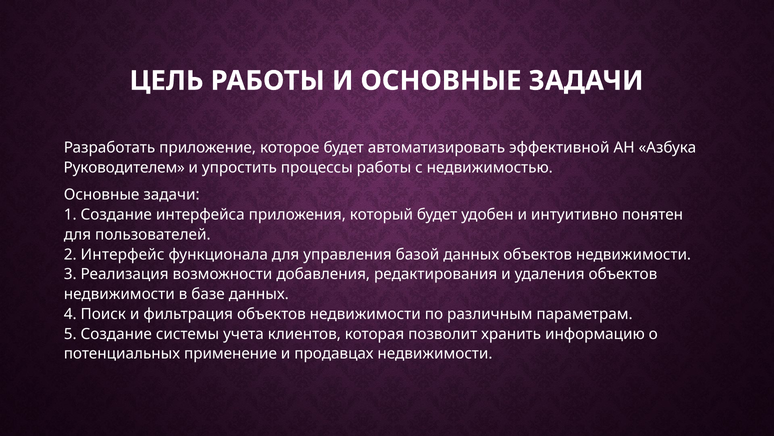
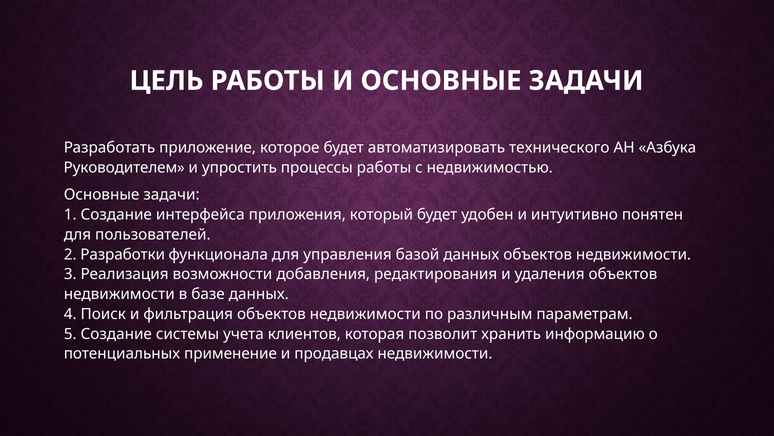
эффективной: эффективной -> технического
Интерфейс: Интерфейс -> Разработки
